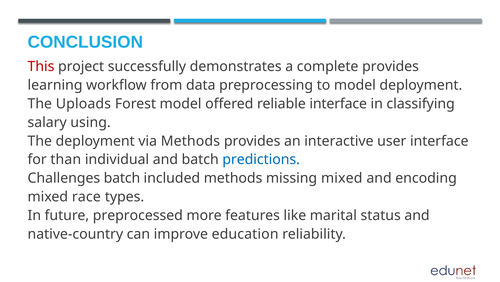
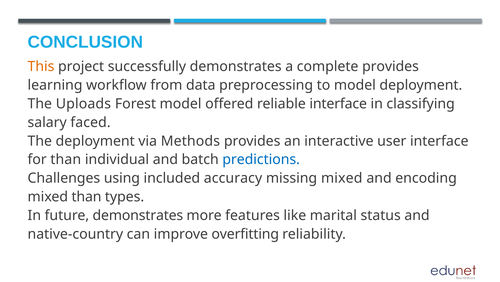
This colour: red -> orange
using: using -> faced
Challenges batch: batch -> using
included methods: methods -> accuracy
mixed race: race -> than
future preprocessed: preprocessed -> demonstrates
education: education -> overfitting
